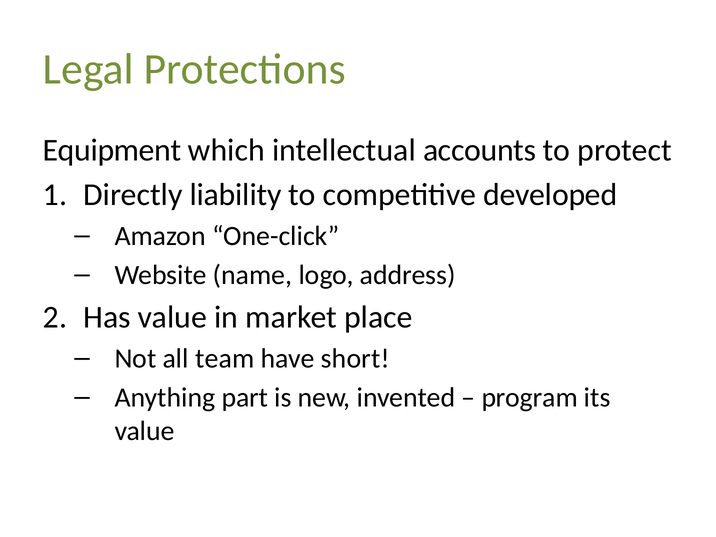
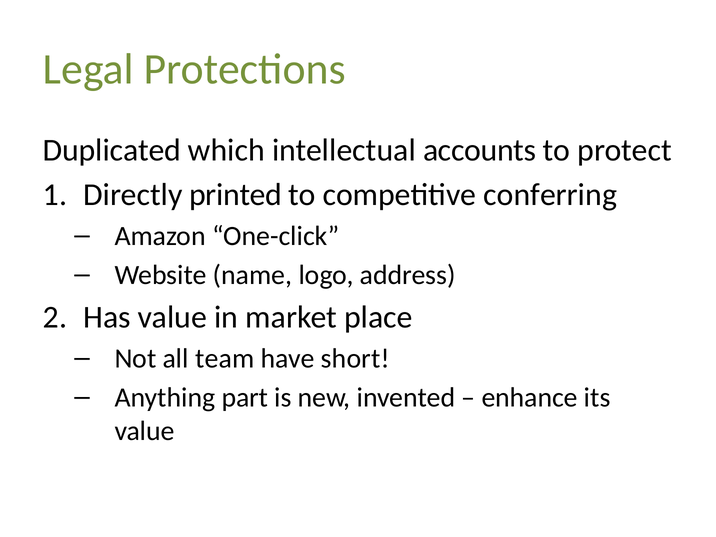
Equipment: Equipment -> Duplicated
liability: liability -> printed
developed: developed -> conferring
program: program -> enhance
